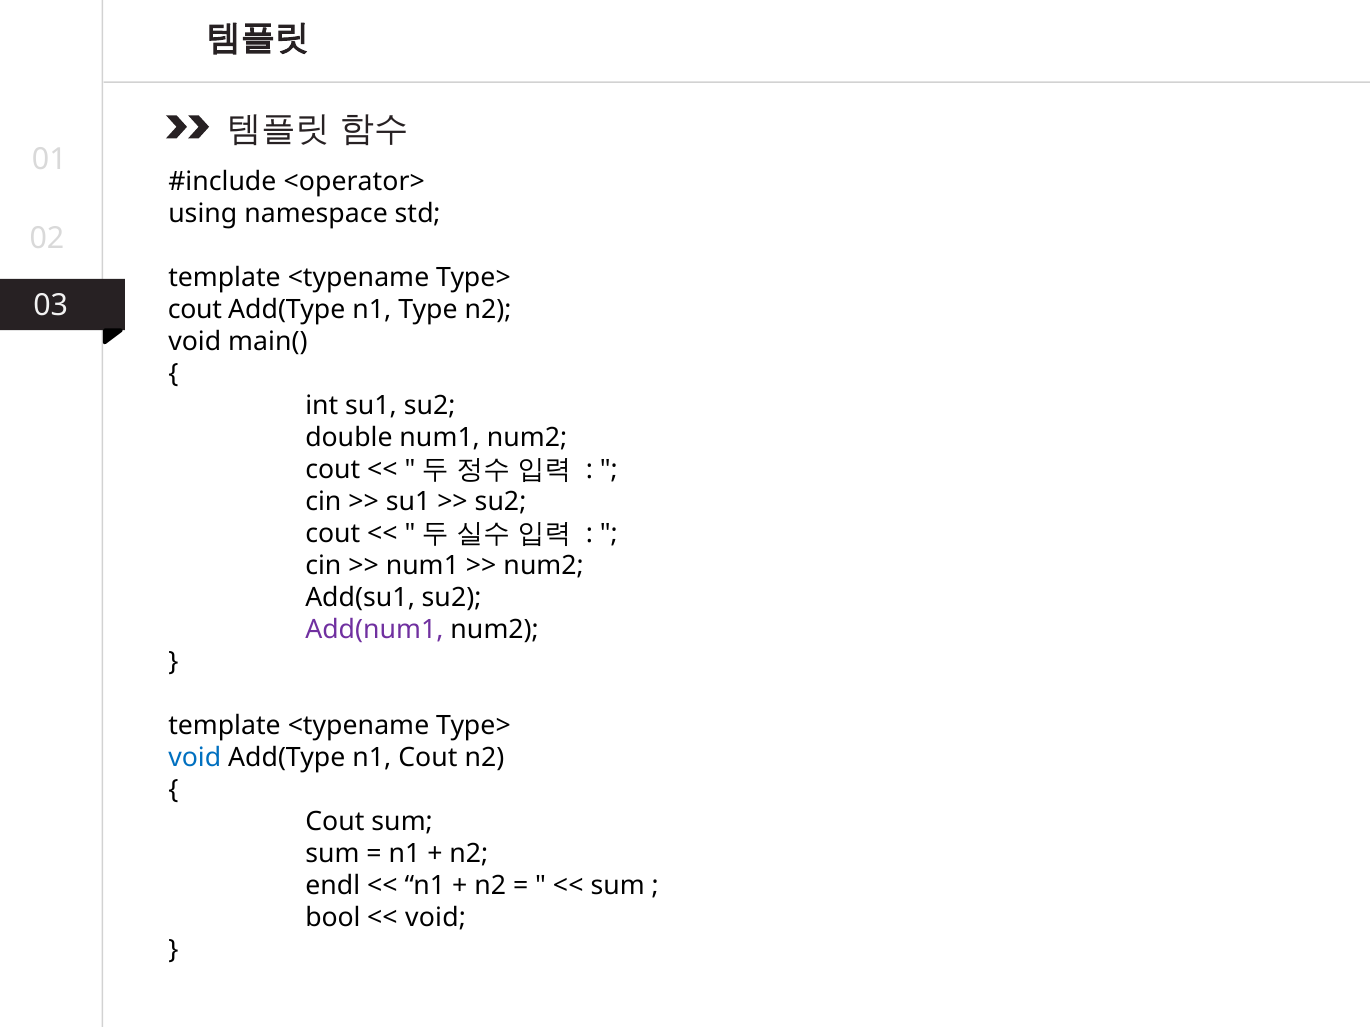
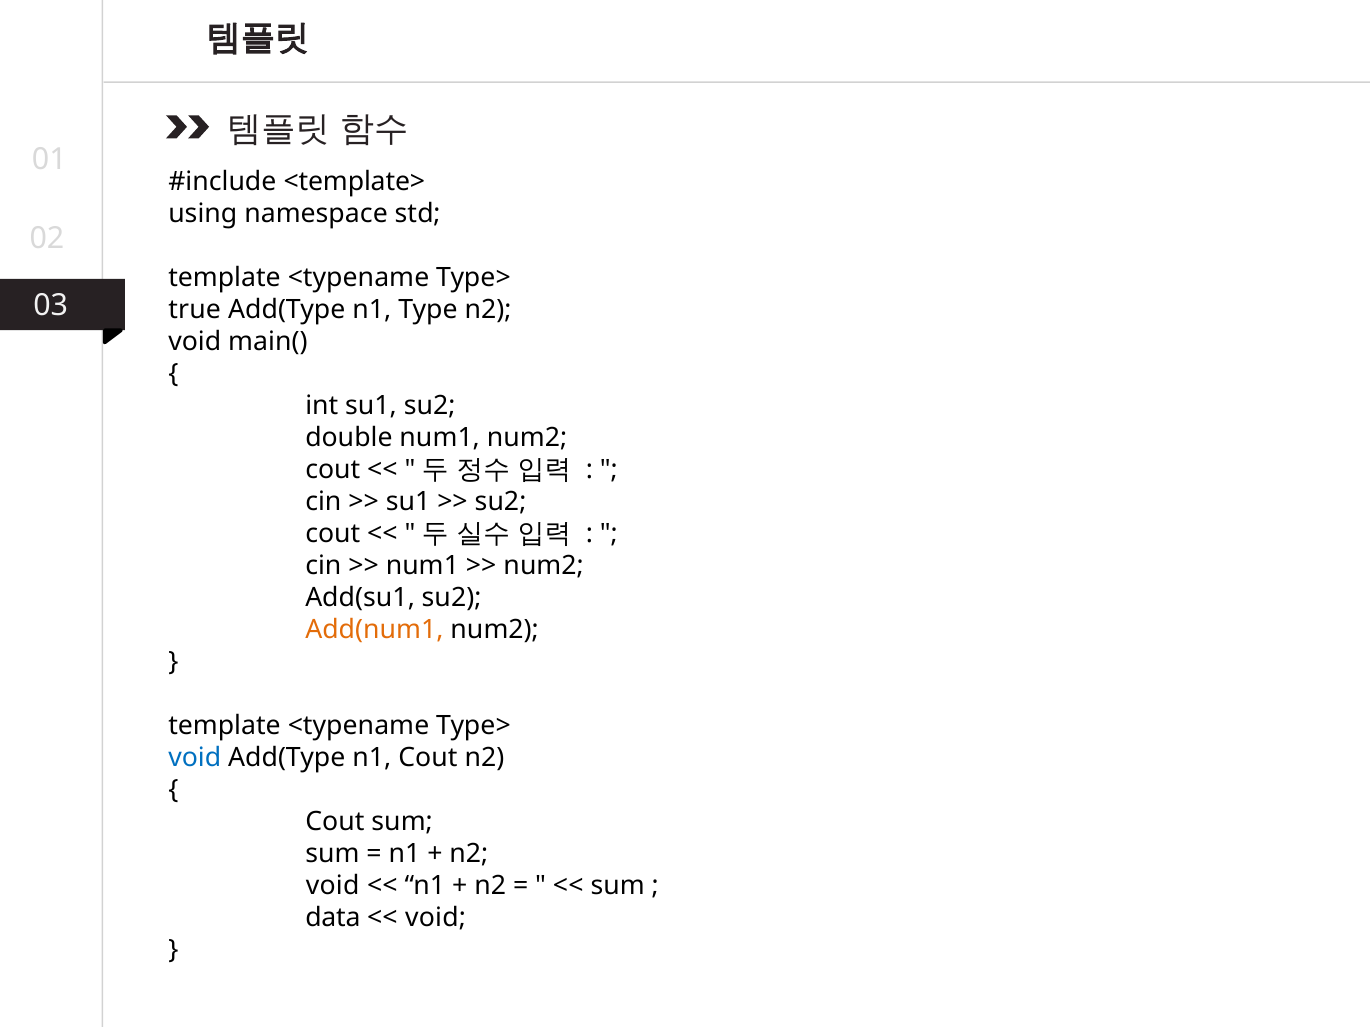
<operator>: <operator> -> <template>
cout at (195, 310): cout -> true
Add(num1 colour: purple -> orange
endl at (333, 886): endl -> void
bool: bool -> data
